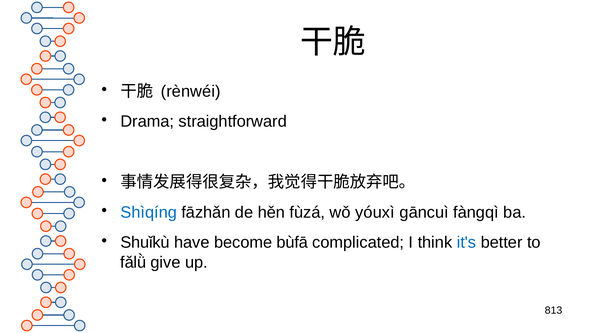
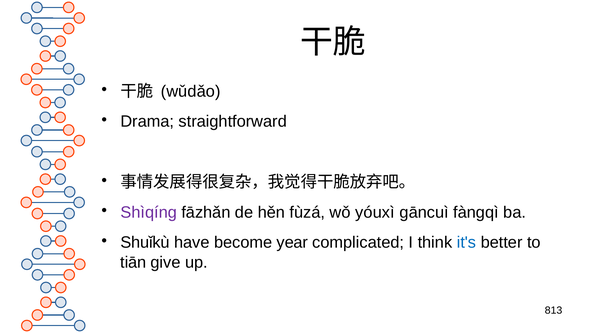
rènwéi: rènwéi -> wǔdǎo
Shìqíng colour: blue -> purple
bùfā: bùfā -> year
fǎlǜ: fǎlǜ -> tiān
